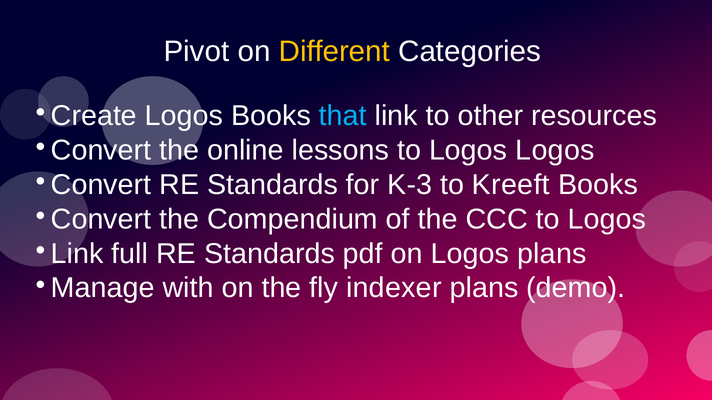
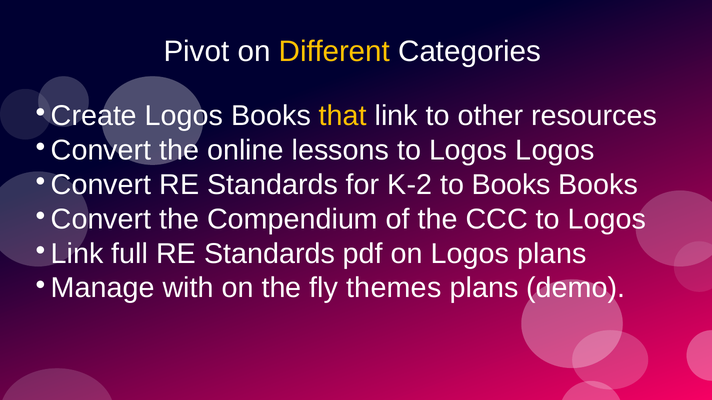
that colour: light blue -> yellow
K-3: K-3 -> K-2
to Kreeft: Kreeft -> Books
indexer: indexer -> themes
